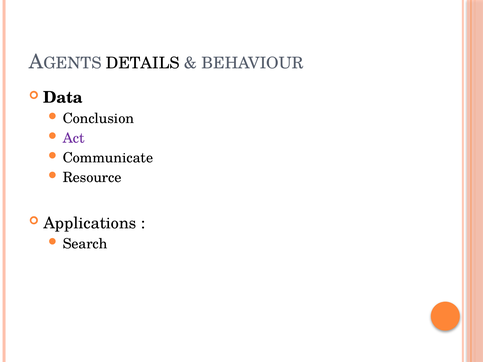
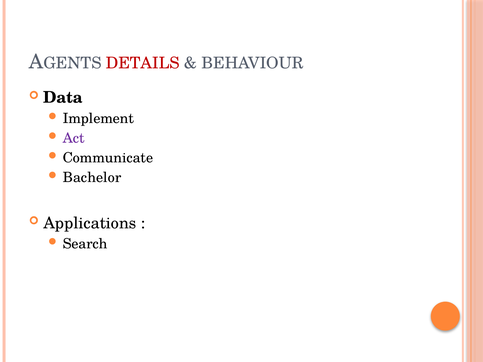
DETAILS colour: black -> red
Conclusion: Conclusion -> Implement
Resource: Resource -> Bachelor
